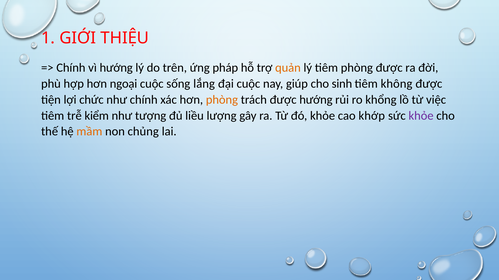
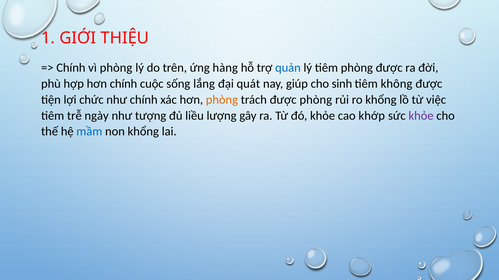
vì hướng: hướng -> phòng
pháp: pháp -> hàng
quản colour: orange -> blue
hơn ngoại: ngoại -> chính
đại cuộc: cuộc -> quát
được hướng: hướng -> phòng
kiểm: kiểm -> ngày
mầm colour: orange -> blue
non chủng: chủng -> khổng
